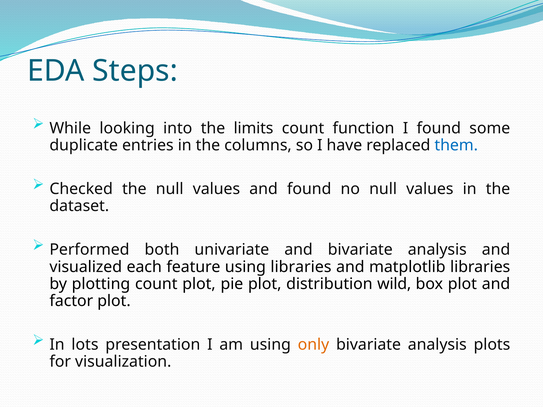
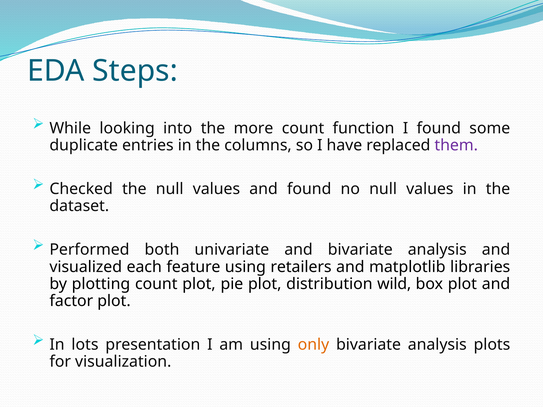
limits: limits -> more
them colour: blue -> purple
using libraries: libraries -> retailers
